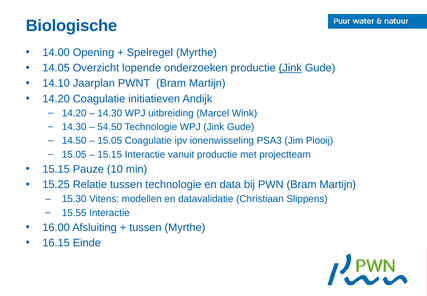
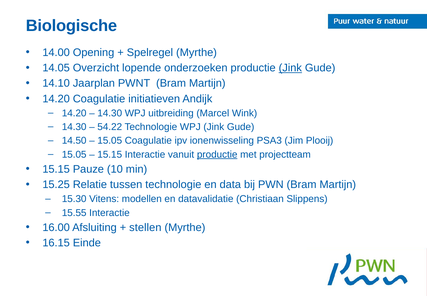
54.50: 54.50 -> 54.22
productie at (217, 154) underline: none -> present
tussen at (145, 227): tussen -> stellen
